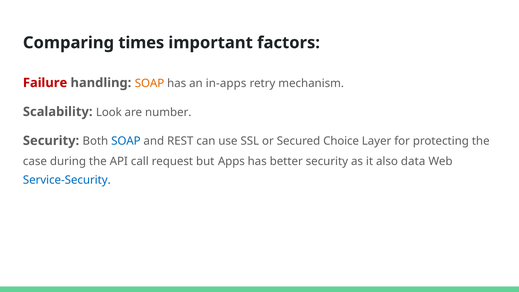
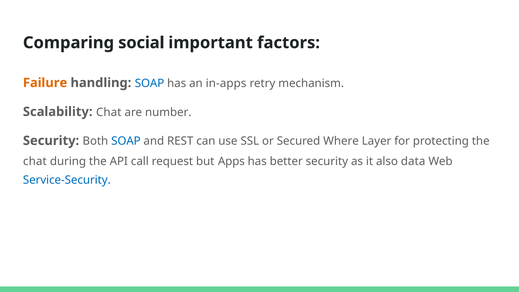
times: times -> social
Failure colour: red -> orange
SOAP at (150, 83) colour: orange -> blue
Scalability Look: Look -> Chat
Choice: Choice -> Where
case at (35, 161): case -> chat
